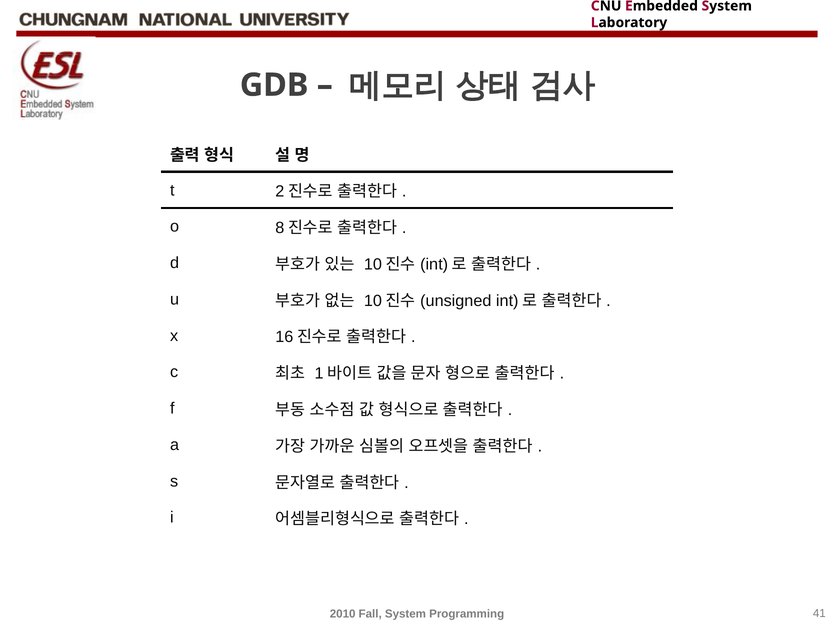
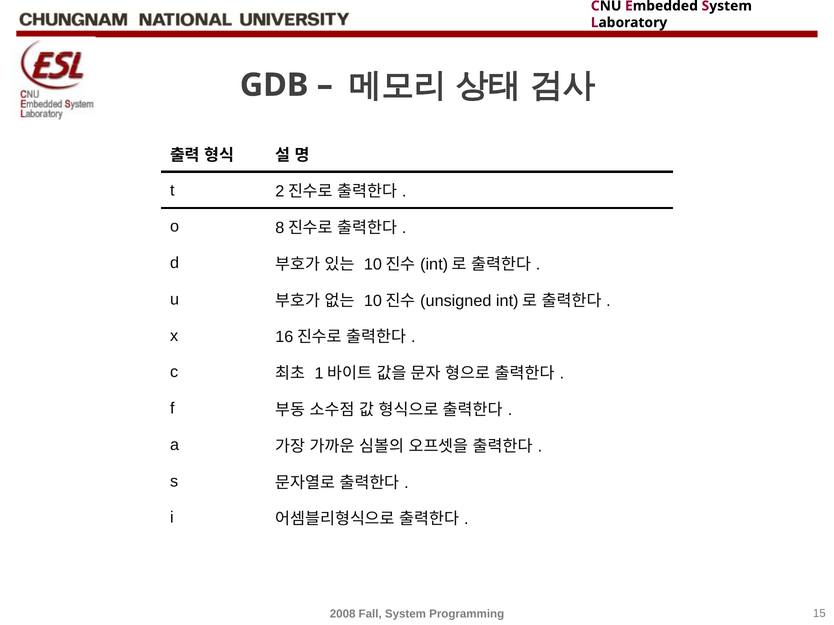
2010: 2010 -> 2008
41: 41 -> 15
